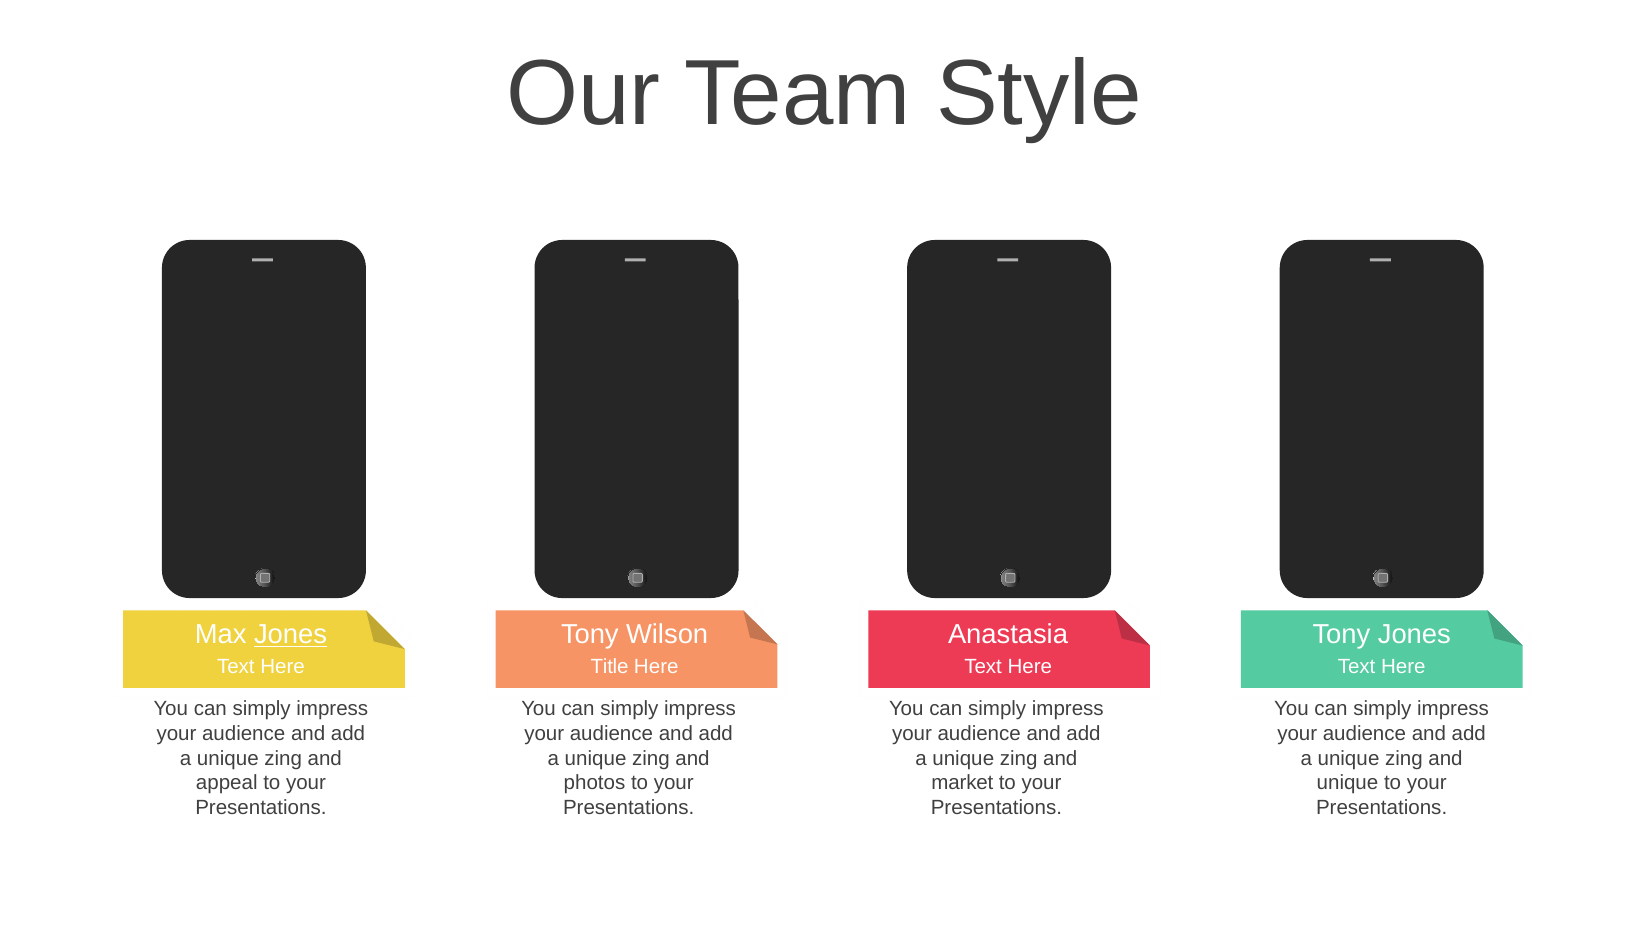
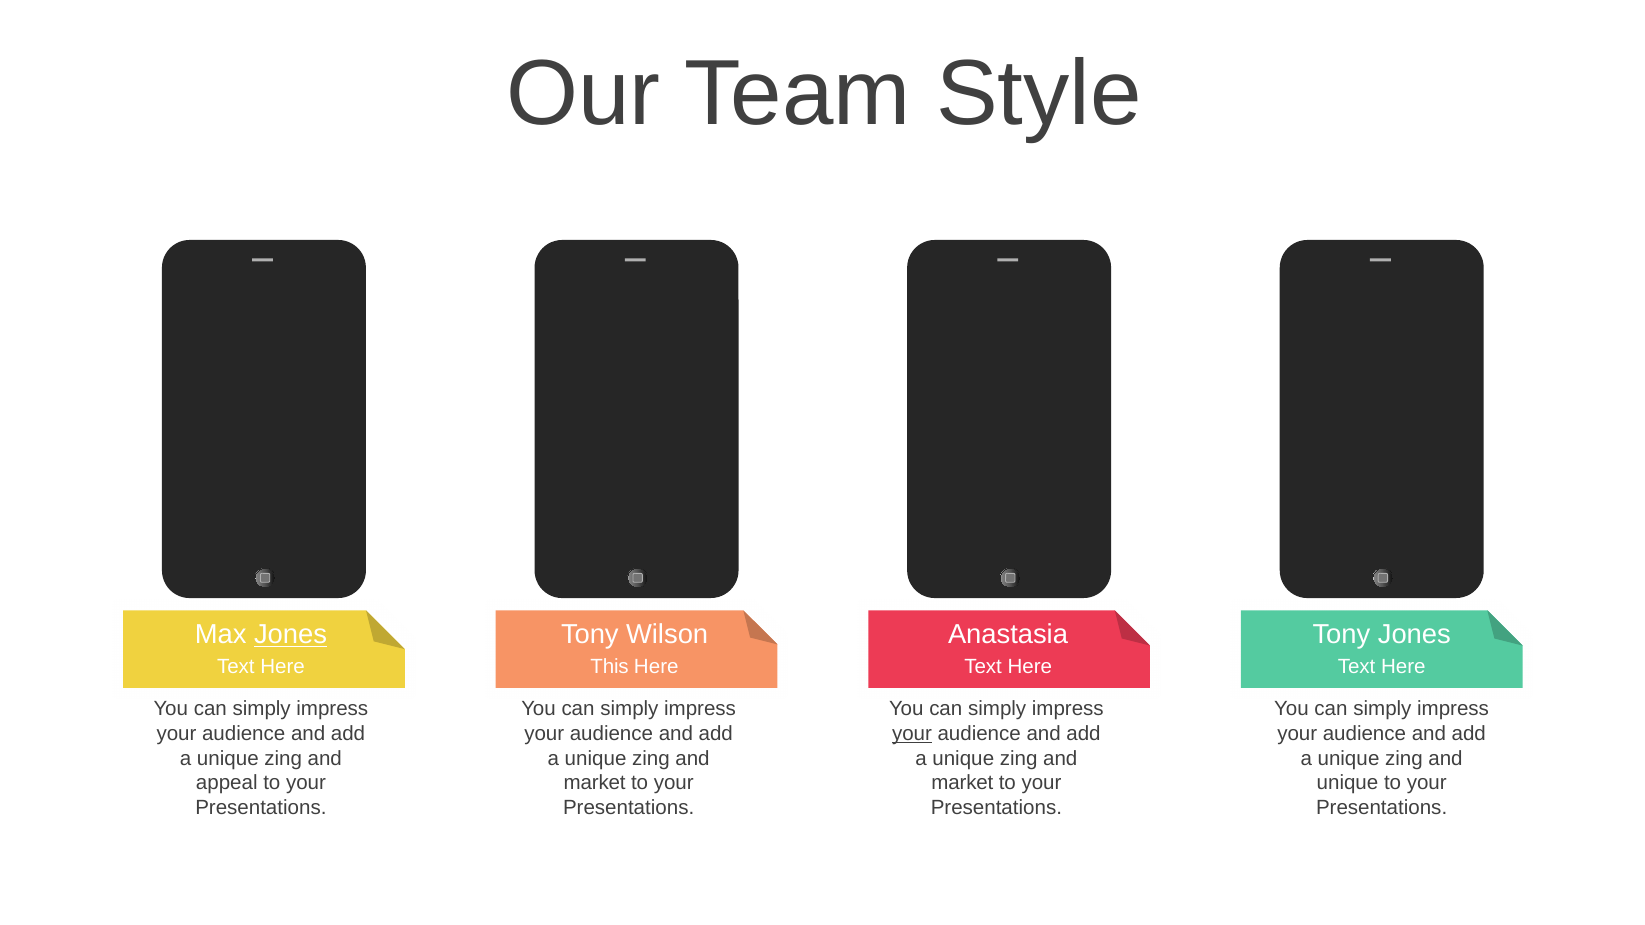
Title: Title -> This
your at (912, 734) underline: none -> present
photos at (595, 783): photos -> market
